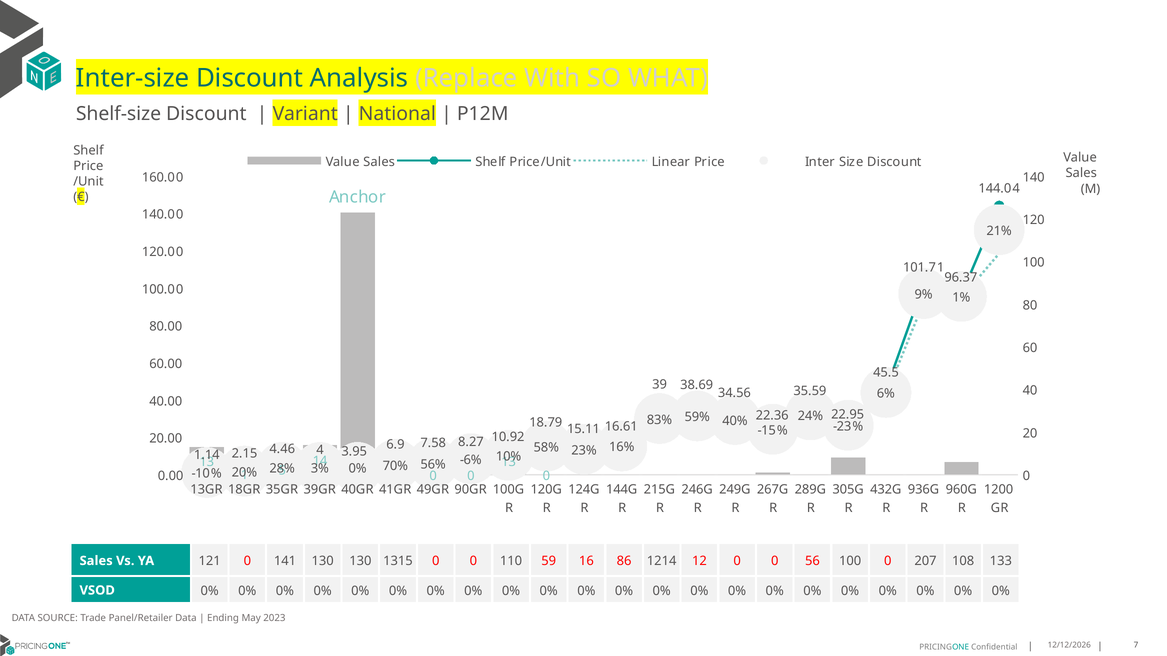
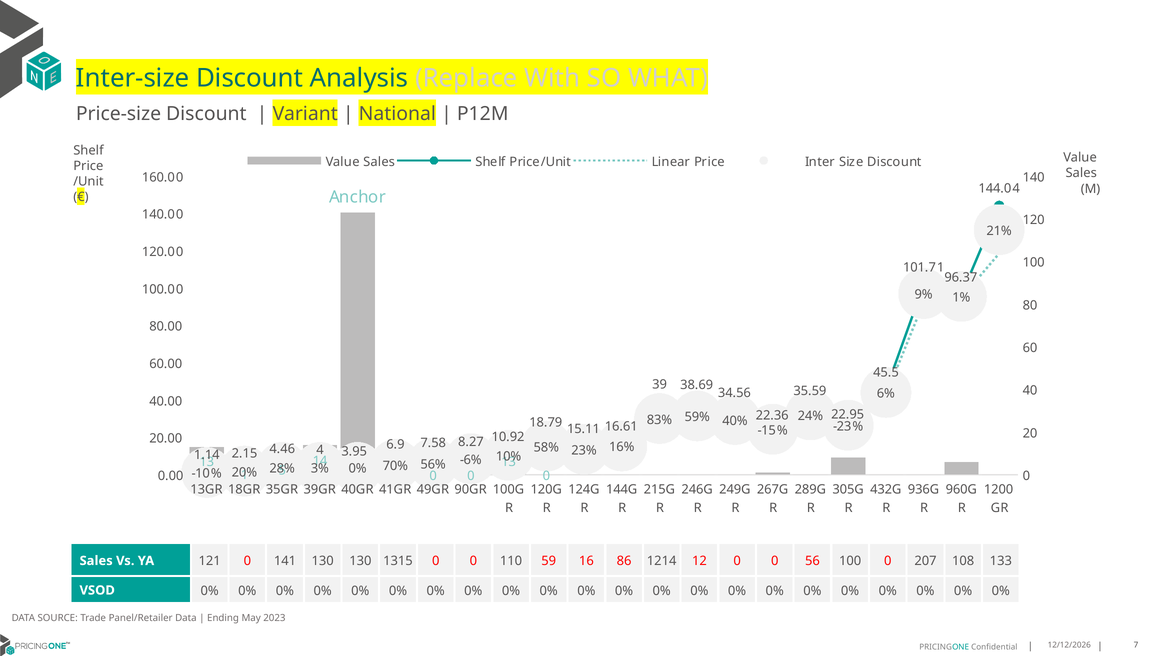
Shelf-size: Shelf-size -> Price-size
